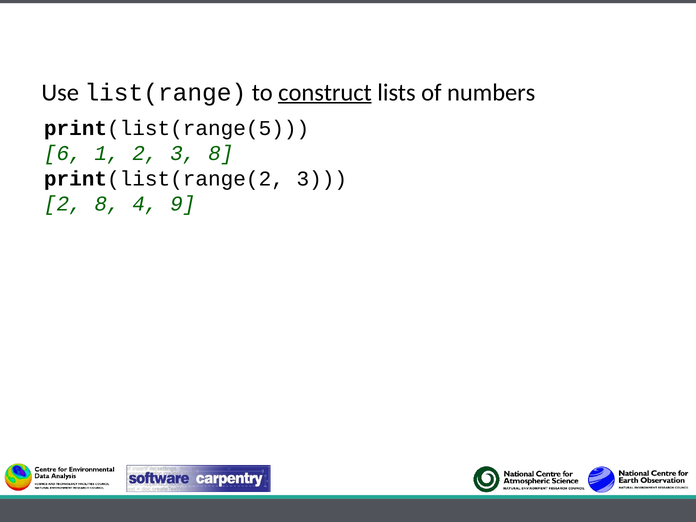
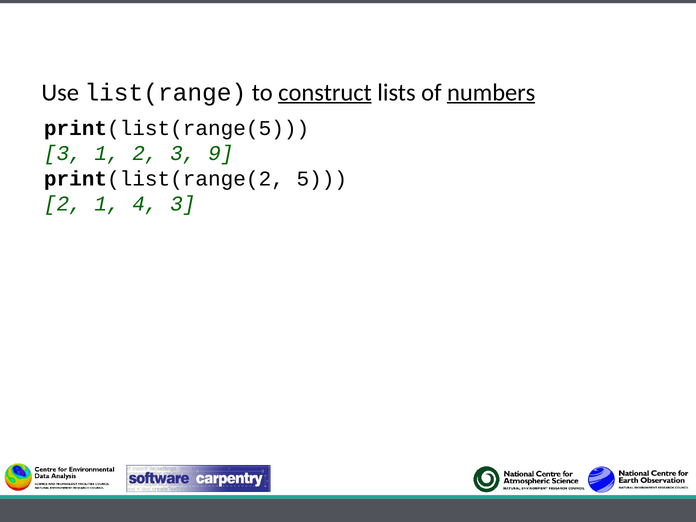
numbers underline: none -> present
6 at (63, 153): 6 -> 3
3 8: 8 -> 9
print(list(range(2 3: 3 -> 5
2 8: 8 -> 1
4 9: 9 -> 3
